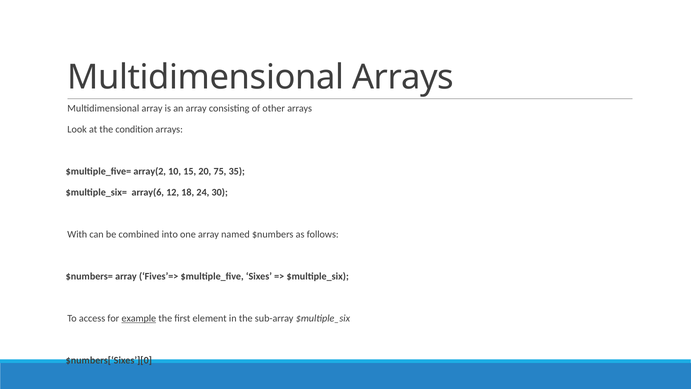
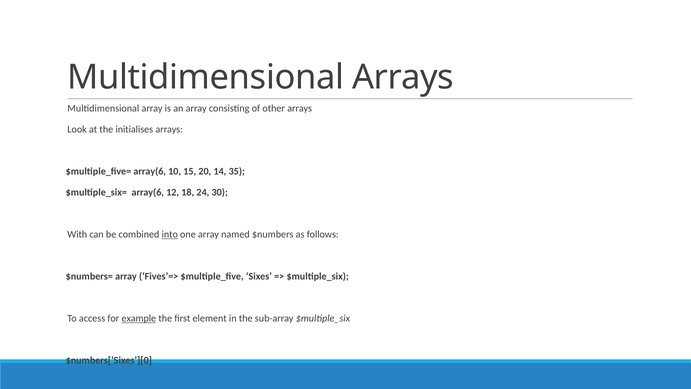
condition: condition -> initialises
$multiple_five= array(2: array(2 -> array(6
75: 75 -> 14
into underline: none -> present
